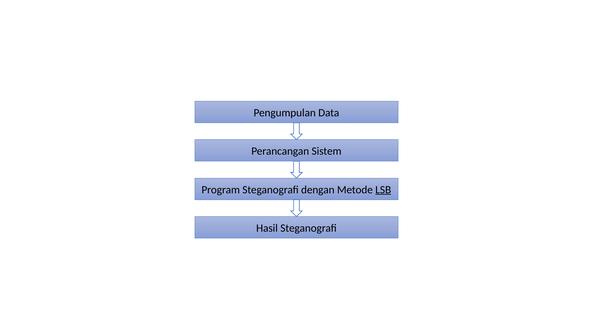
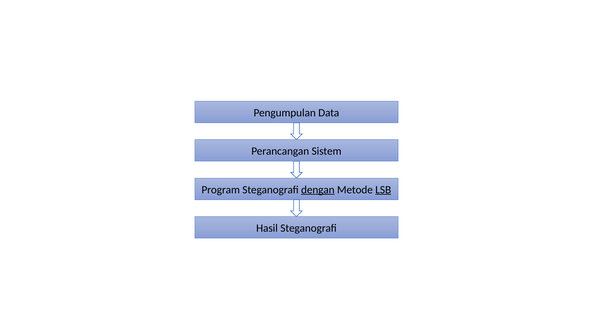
dengan underline: none -> present
